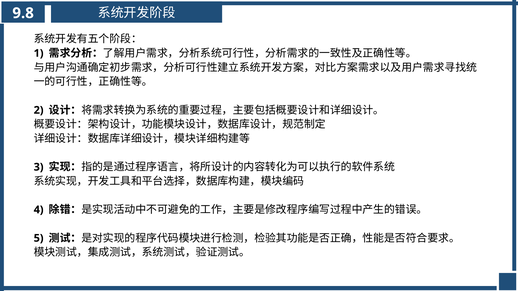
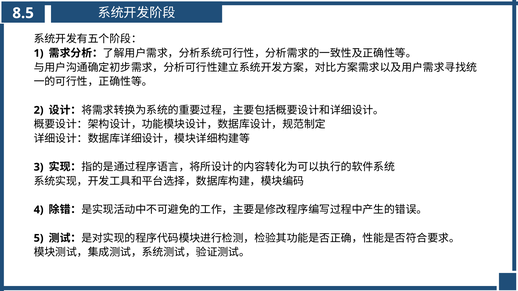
9.8: 9.8 -> 8.5
